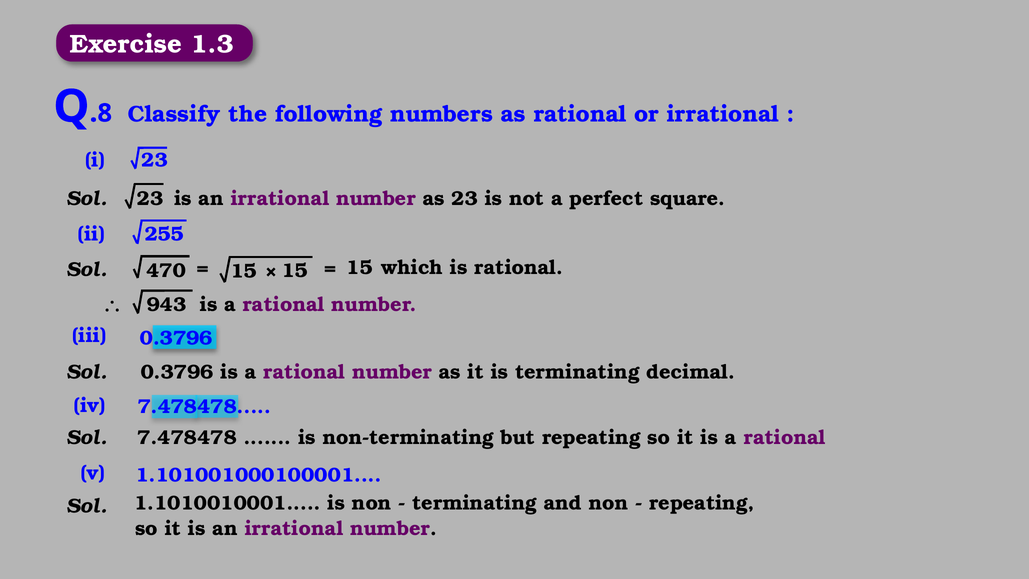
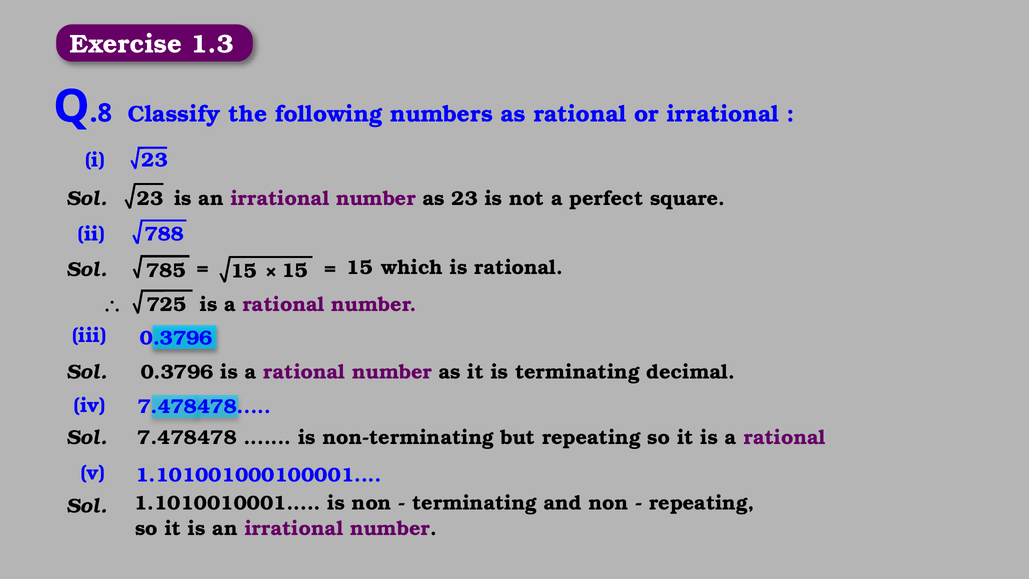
255: 255 -> 788
470: 470 -> 785
943: 943 -> 725
